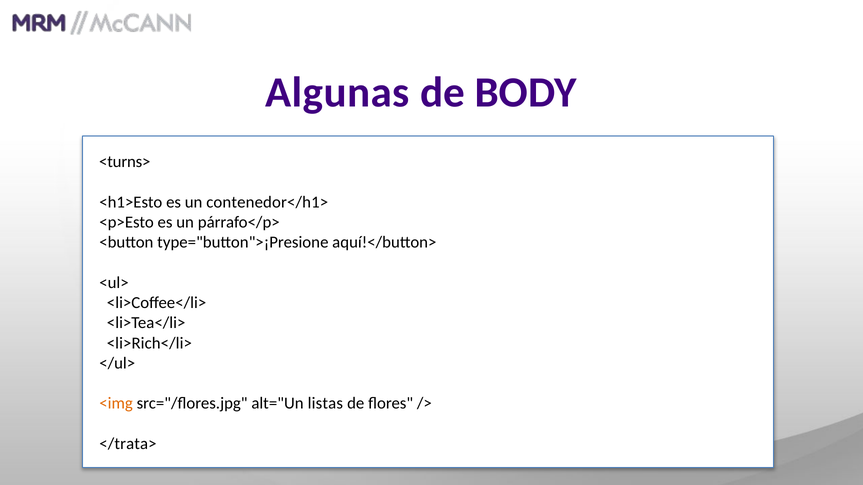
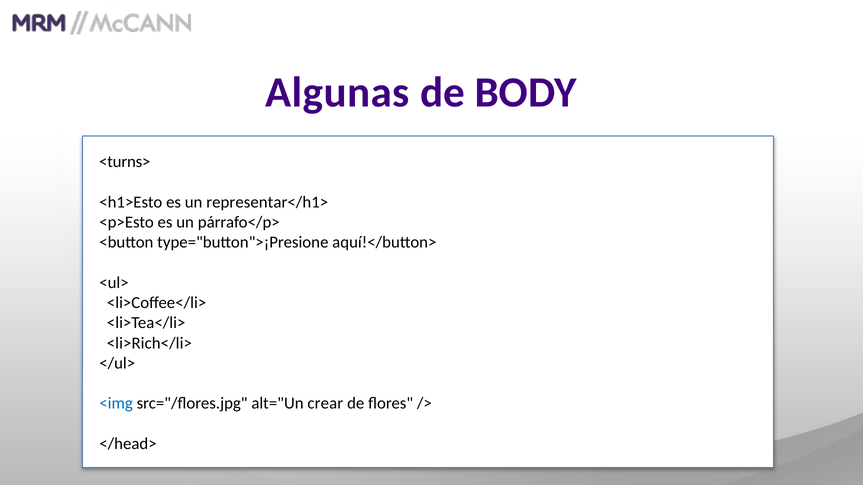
contenedor</h1>: contenedor</h1> -> representar</h1>
<img colour: orange -> blue
listas: listas -> crear
</trata>: </trata> -> </head>
